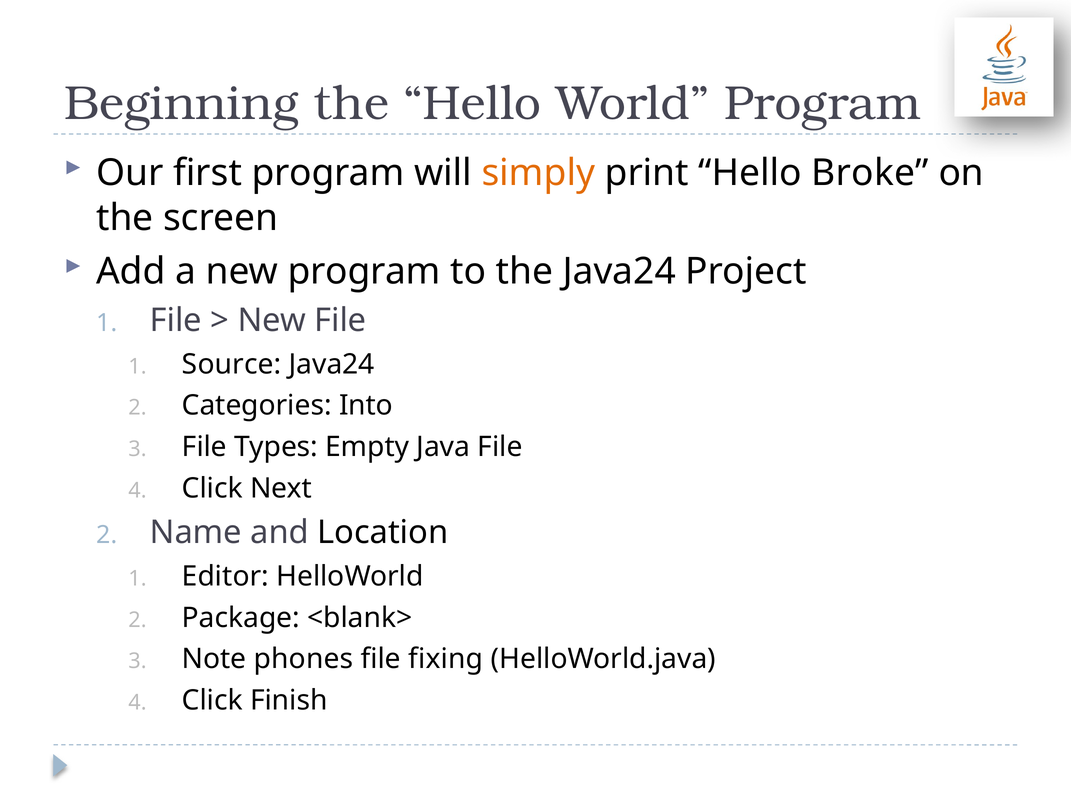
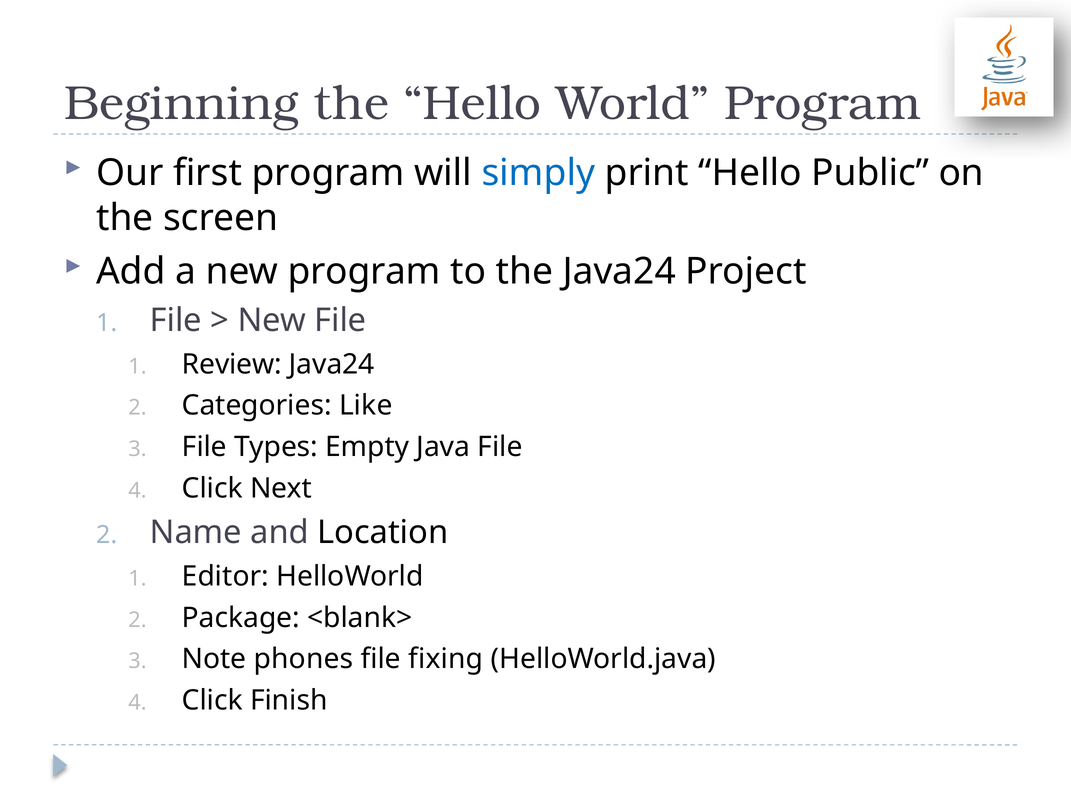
simply colour: orange -> blue
Broke: Broke -> Public
Source: Source -> Review
Into: Into -> Like
